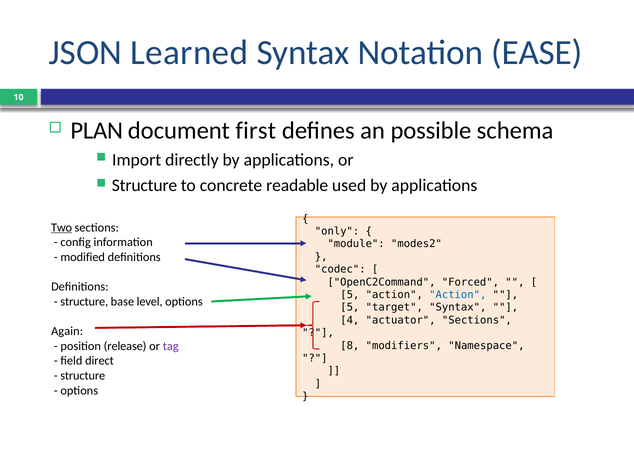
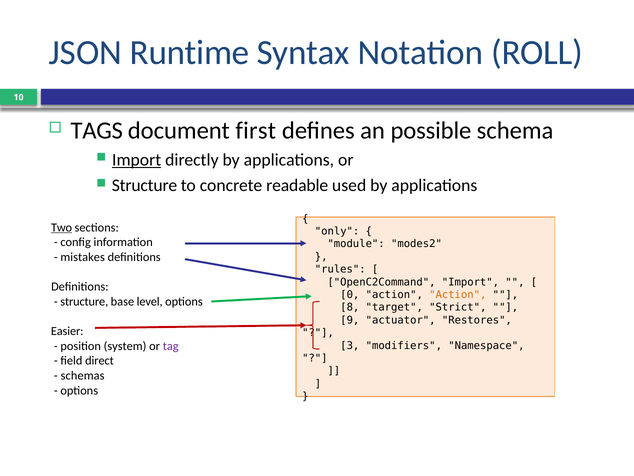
Learned: Learned -> Runtime
EASE: EASE -> ROLL
PLAN: PLAN -> TAGS
Import at (137, 160) underline: none -> present
modified: modified -> mistakes
codec: codec -> rules
OpenC2Command Forced: Forced -> Import
5 at (350, 294): 5 -> 0
Action at (458, 294) colour: blue -> orange
5 at (350, 307): 5 -> 8
target Syntax: Syntax -> Strict
4: 4 -> 9
actuator Sections: Sections -> Restores
Again: Again -> Easier
8: 8 -> 3
release: release -> system
structure at (83, 375): structure -> schemas
